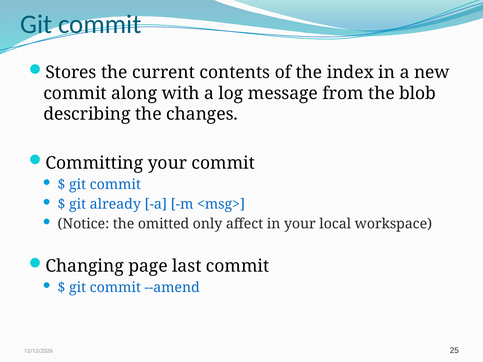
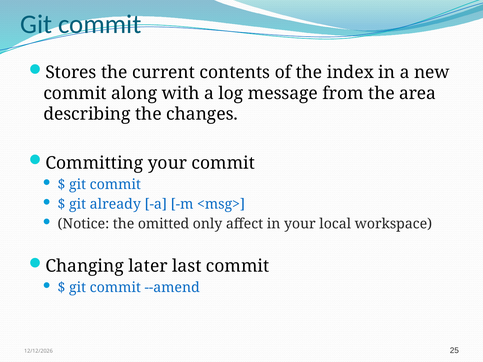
blob: blob -> area
page: page -> later
